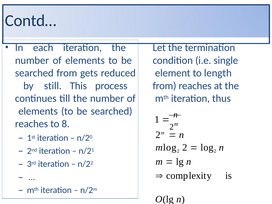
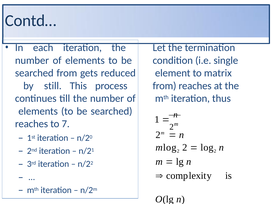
length: length -> matrix
8: 8 -> 7
